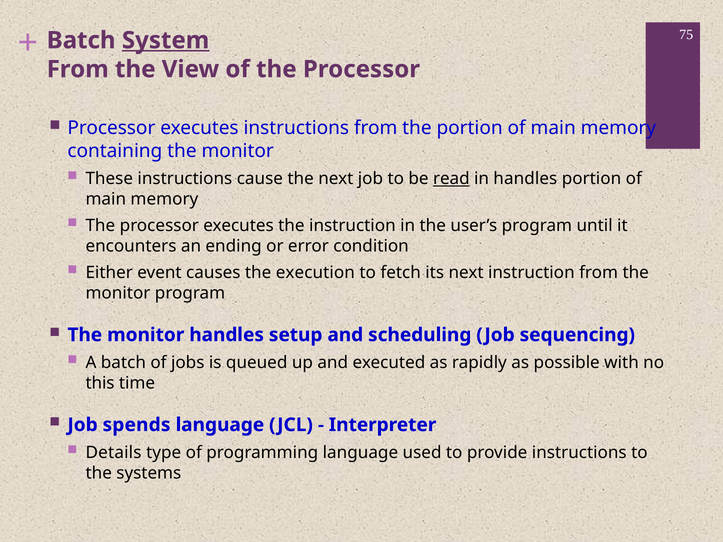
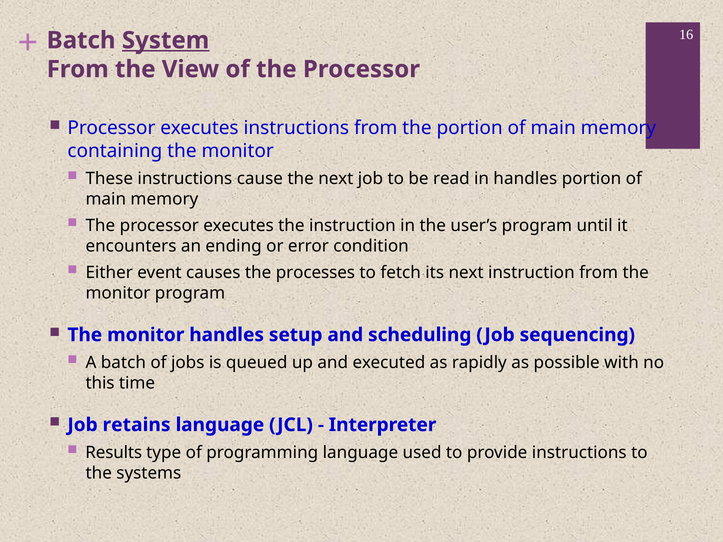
75: 75 -> 16
read underline: present -> none
execution: execution -> processes
spends: spends -> retains
Details: Details -> Results
